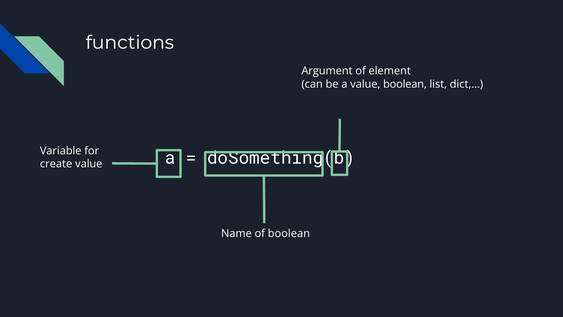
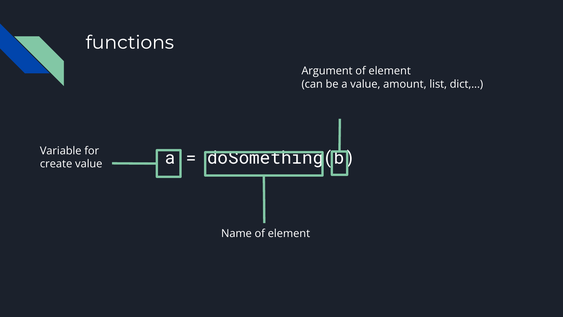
value boolean: boolean -> amount
Name of boolean: boolean -> element
